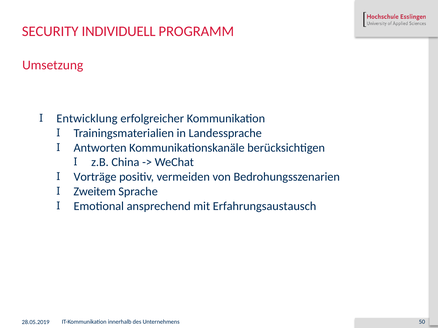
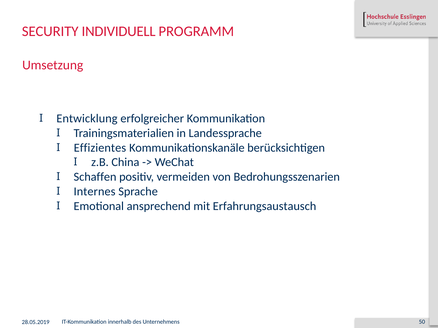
Antworten: Antworten -> Effizientes
Vorträge: Vorträge -> Schaffen
Zweitem: Zweitem -> Internes
